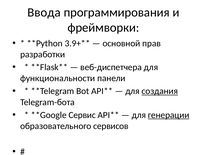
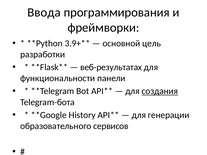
прав: прав -> цель
веб-диспетчера: веб-диспетчера -> веб-результатах
Сервис: Сервис -> History
генерации underline: present -> none
